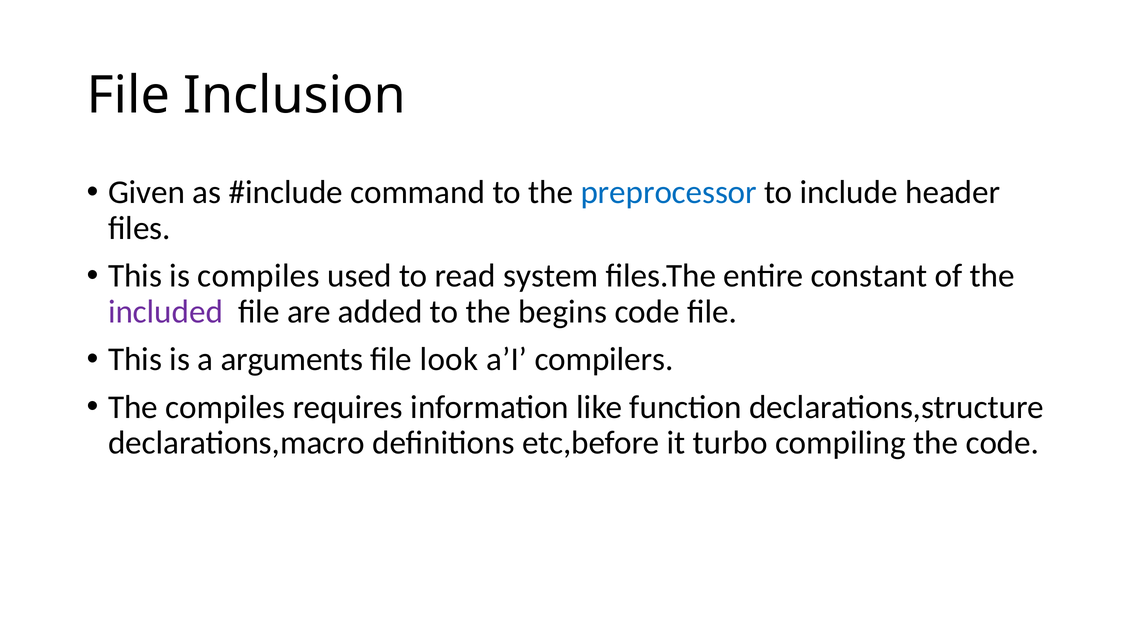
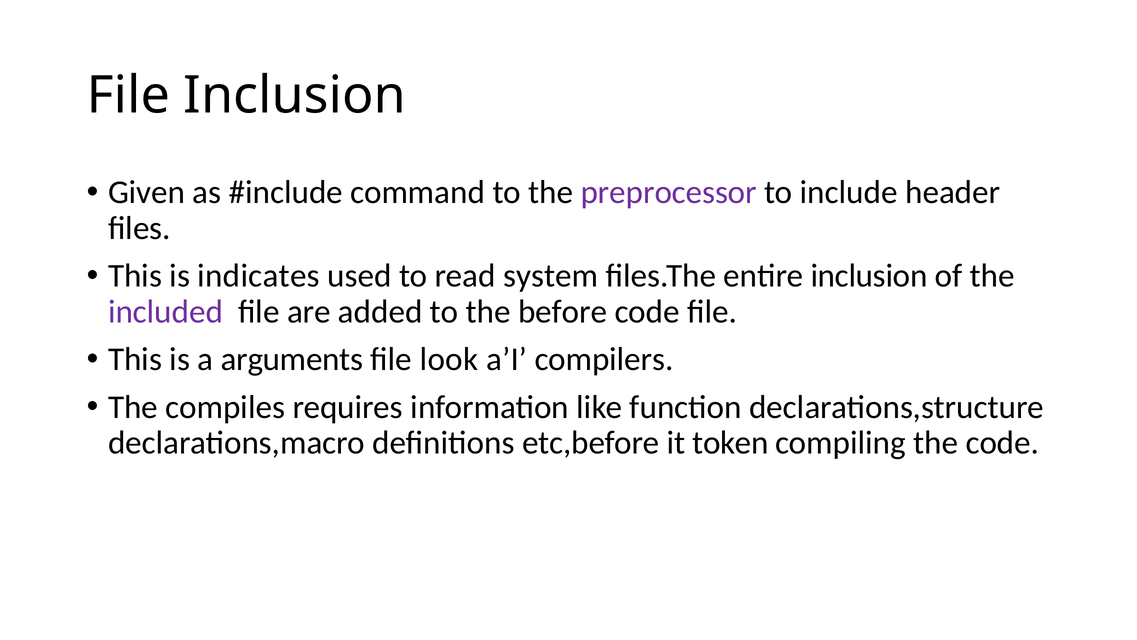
preprocessor colour: blue -> purple
is compiles: compiles -> indicates
entire constant: constant -> inclusion
begins: begins -> before
turbo: turbo -> token
